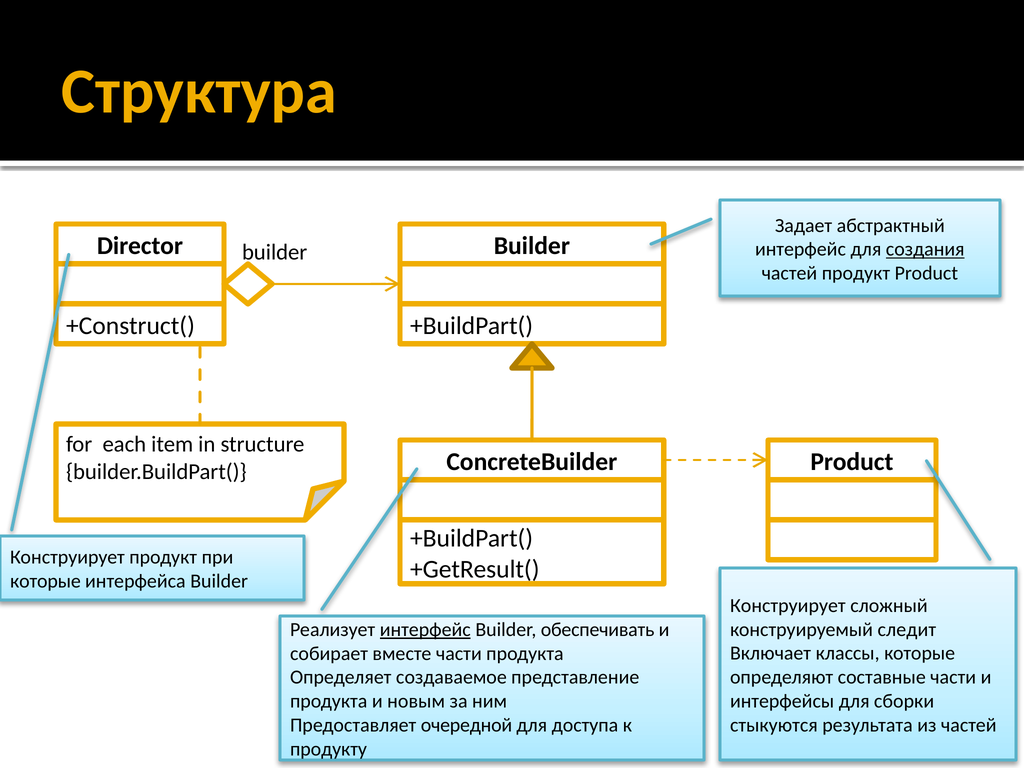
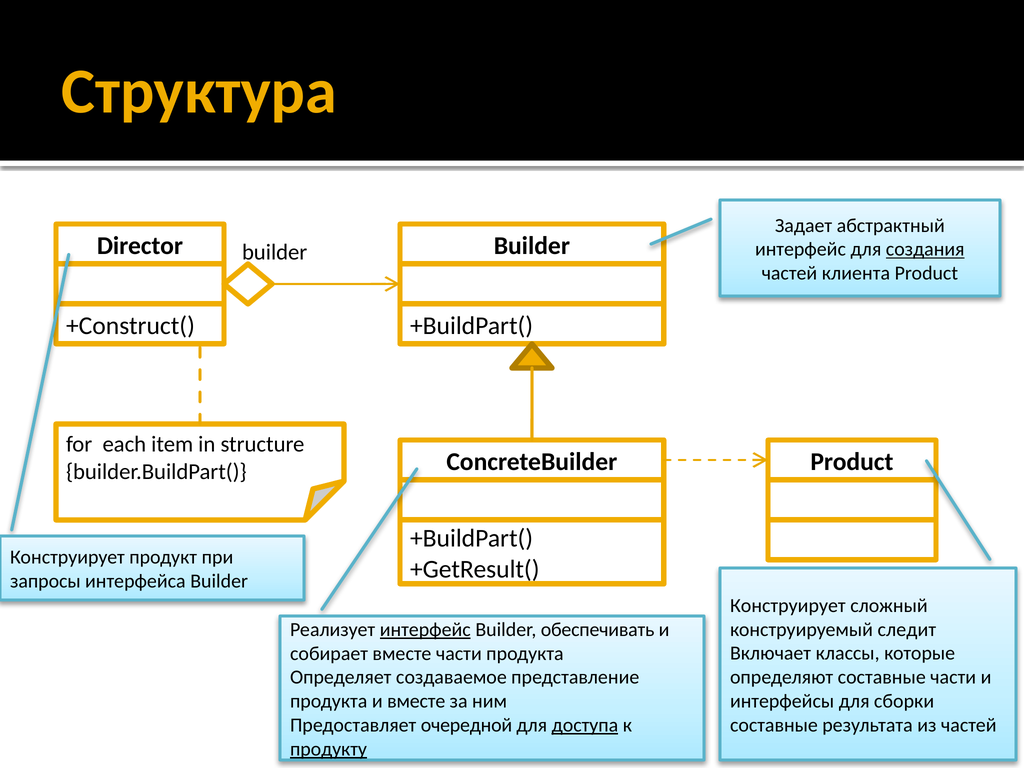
частей продукт: продукт -> клиента
которые at (45, 581): которые -> запросы
и новым: новым -> вместе
стыкуются at (774, 725): стыкуются -> составные
доступа underline: none -> present
продукту underline: none -> present
